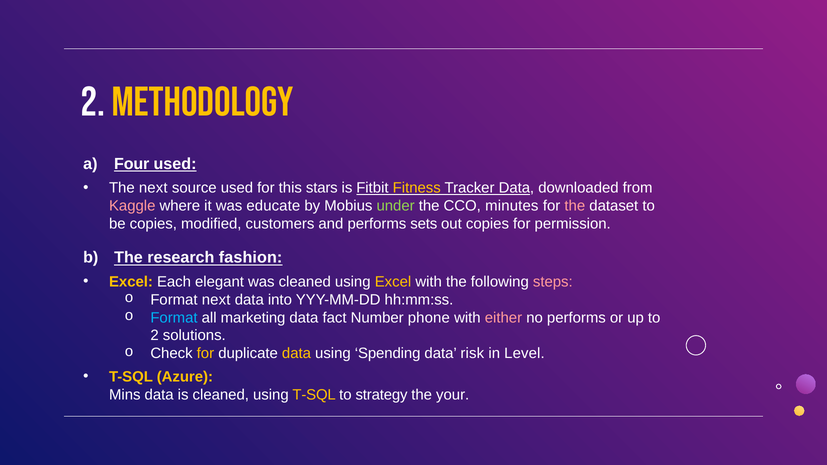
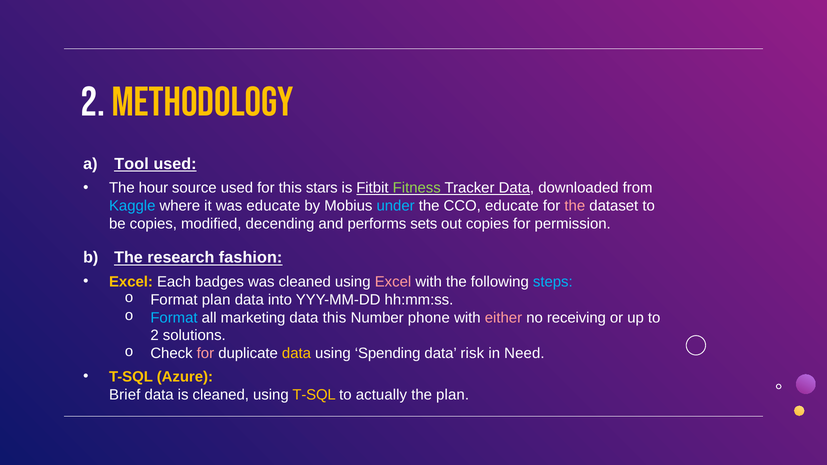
Four: Four -> Tool
The next: next -> hour
Fitness colour: yellow -> light green
Kaggle colour: pink -> light blue
under colour: light green -> light blue
CCO minutes: minutes -> educate
customers: customers -> decending
elegant: elegant -> badges
Excel at (393, 282) colour: yellow -> pink
steps colour: pink -> light blue
Format next: next -> plan
data fact: fact -> this
no performs: performs -> receiving
for at (205, 354) colour: yellow -> pink
Level: Level -> Need
Mins: Mins -> Brief
strategy: strategy -> actually
the your: your -> plan
